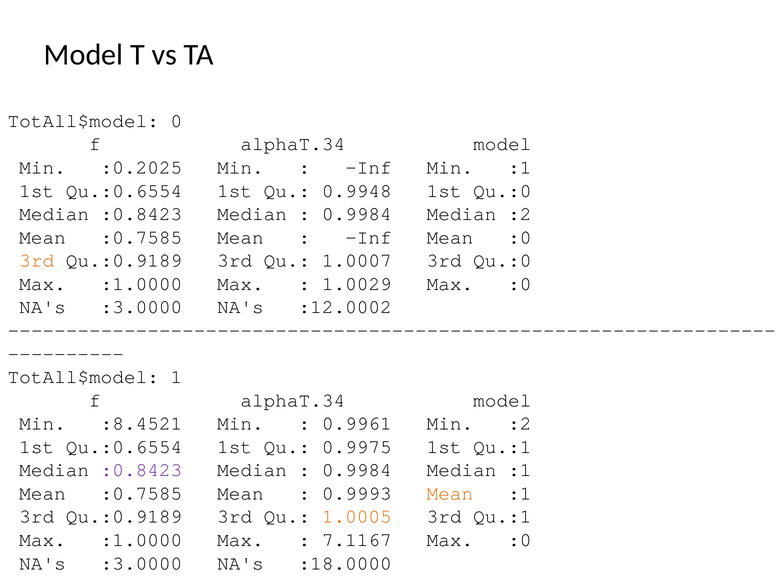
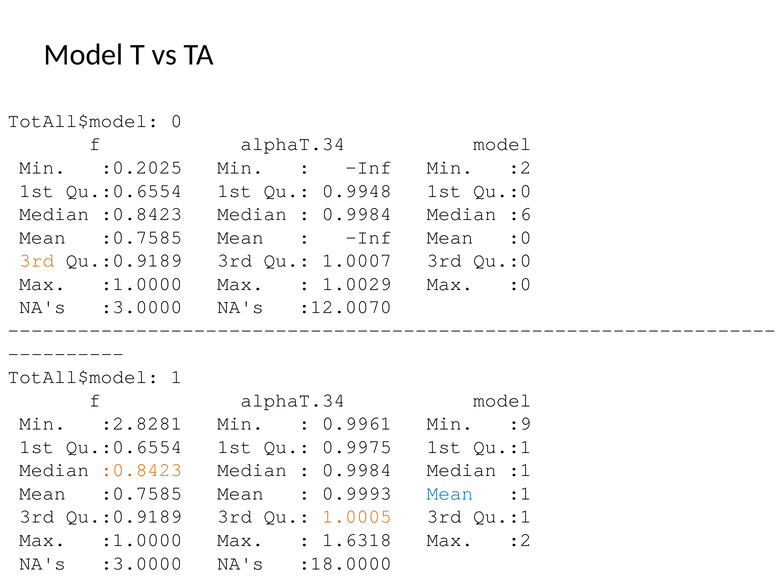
Min :1: :1 -> :2
Median :2: :2 -> :6
:12.0002: :12.0002 -> :12.0070
:8.4521: :8.4521 -> :2.8281
Min :2: :2 -> :9
:0.8423 at (141, 470) colour: purple -> orange
Mean at (450, 493) colour: orange -> blue
7.1167: 7.1167 -> 1.6318
:0 at (520, 540): :0 -> :2
